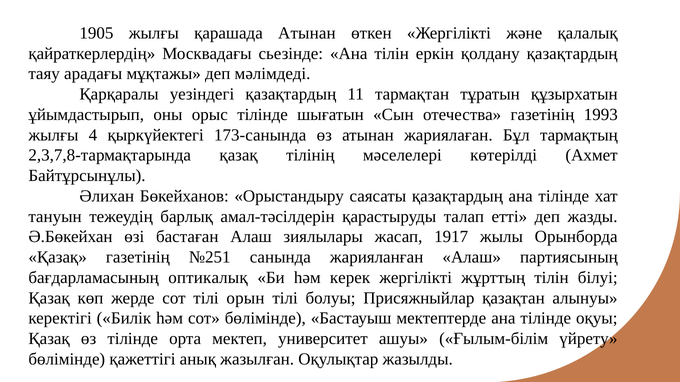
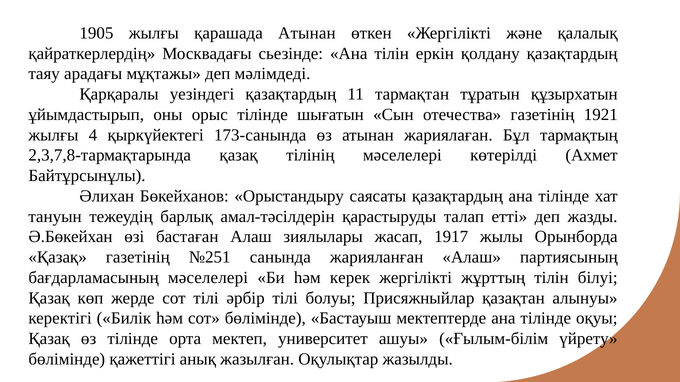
1993: 1993 -> 1921
бағдарламасының оптикалық: оптикалық -> мәселелері
орын: орын -> әрбір
